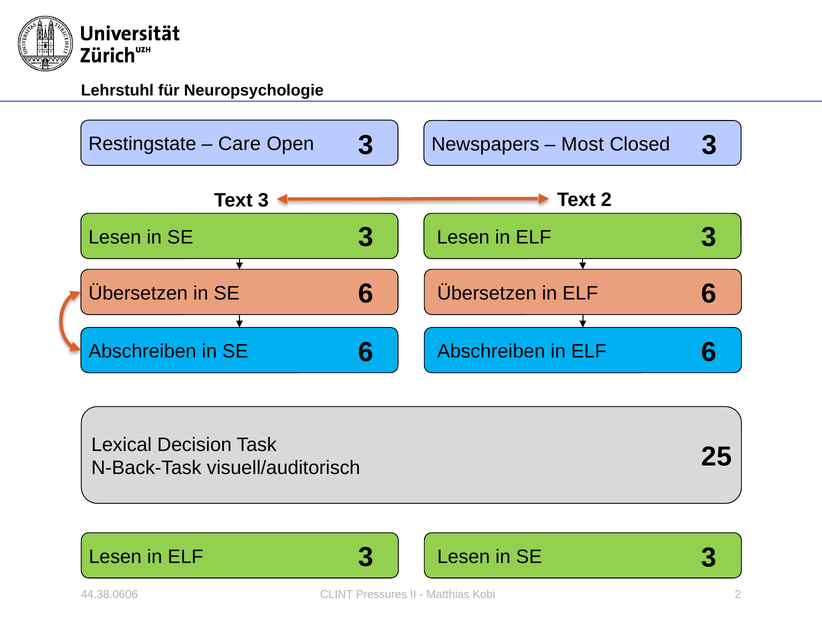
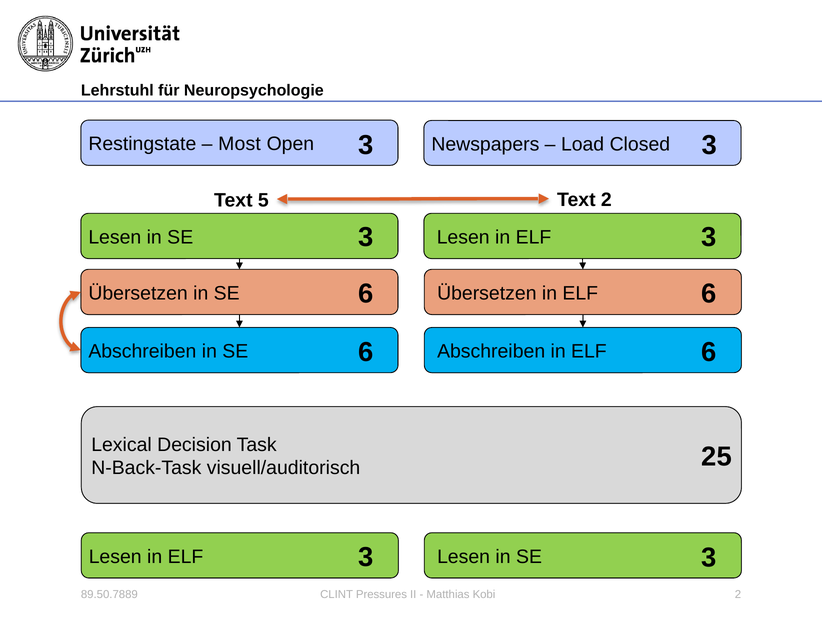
Care: Care -> Most
Most: Most -> Load
Text 3: 3 -> 5
44.38.0606: 44.38.0606 -> 89.50.7889
